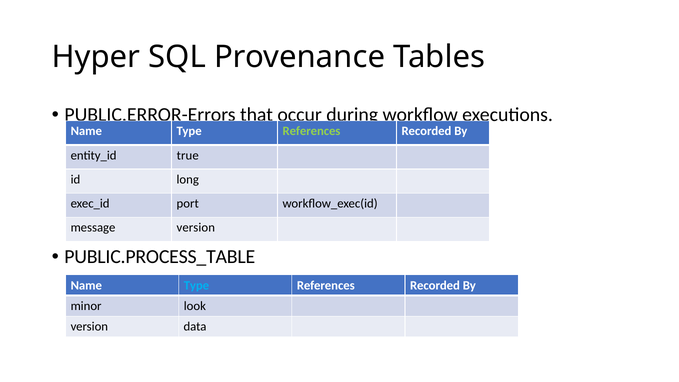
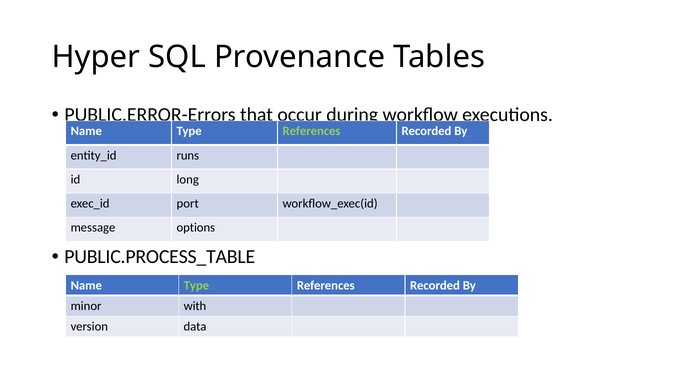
true: true -> runs
message version: version -> options
Type at (196, 285) colour: light blue -> light green
look: look -> with
